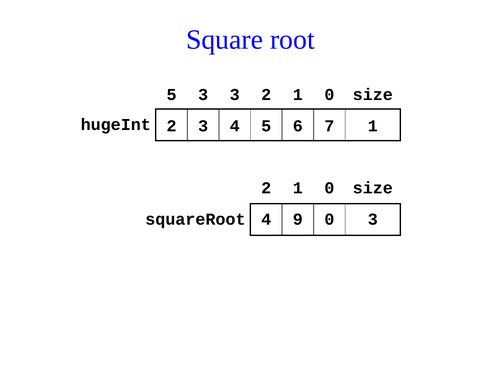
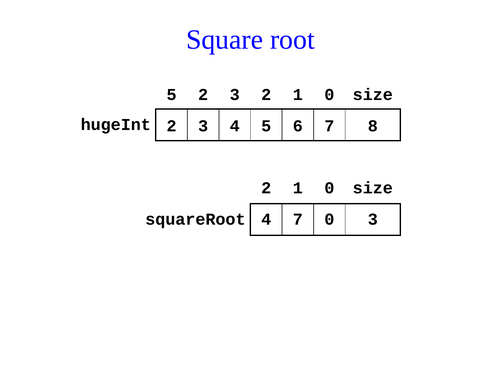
5 3: 3 -> 2
7 1: 1 -> 8
4 9: 9 -> 7
